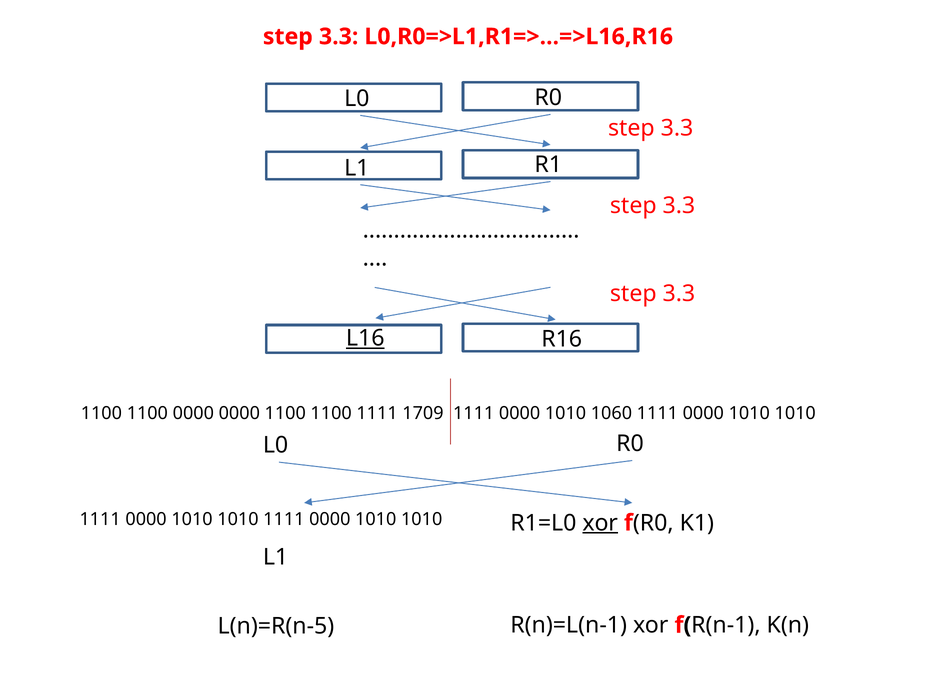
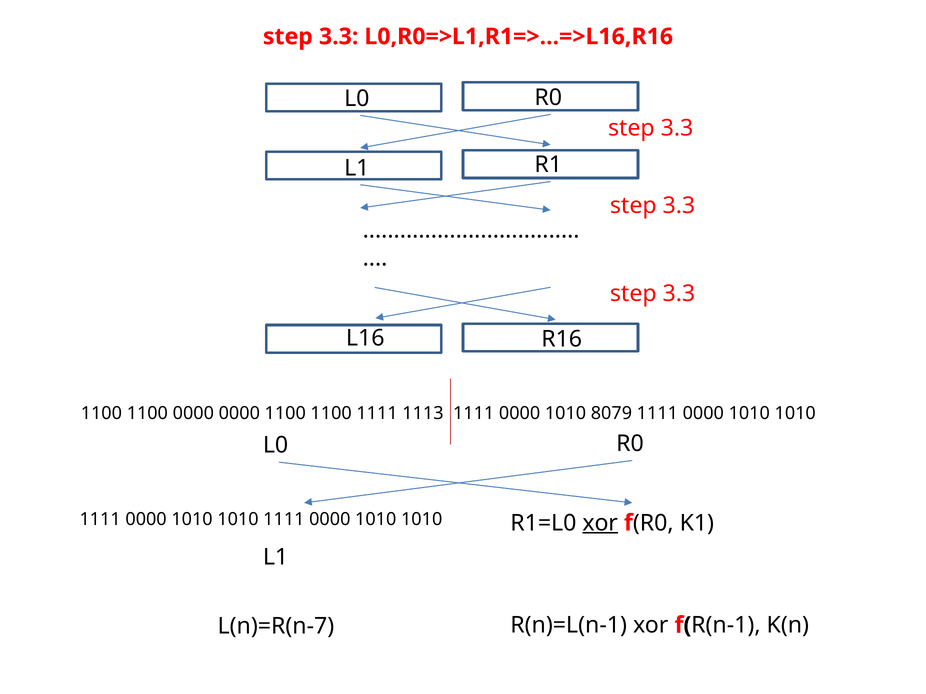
L16 underline: present -> none
1709: 1709 -> 1113
1060: 1060 -> 8079
L(n)=R(n-5: L(n)=R(n-5 -> L(n)=R(n-7
